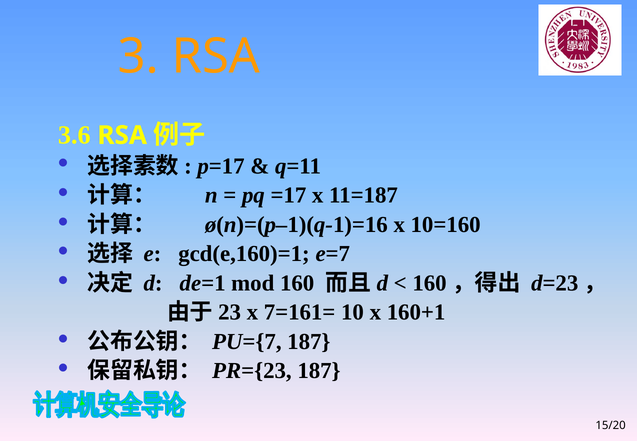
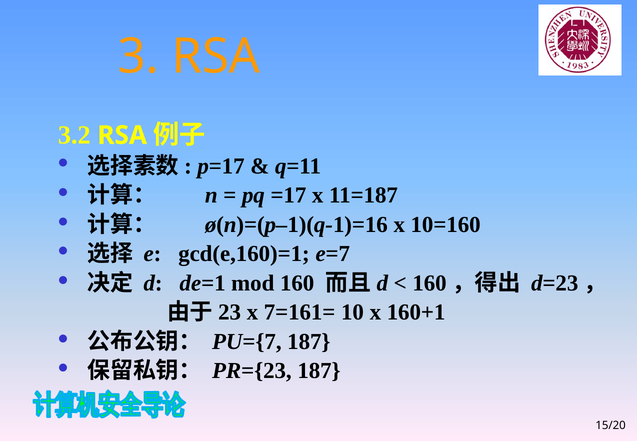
3.6: 3.6 -> 3.2
